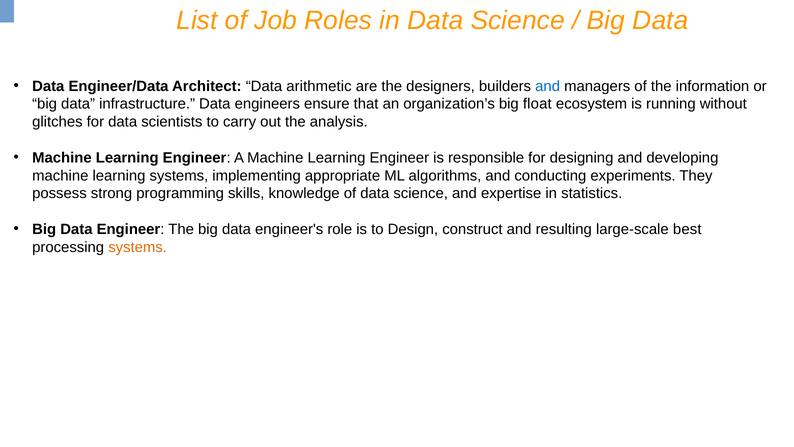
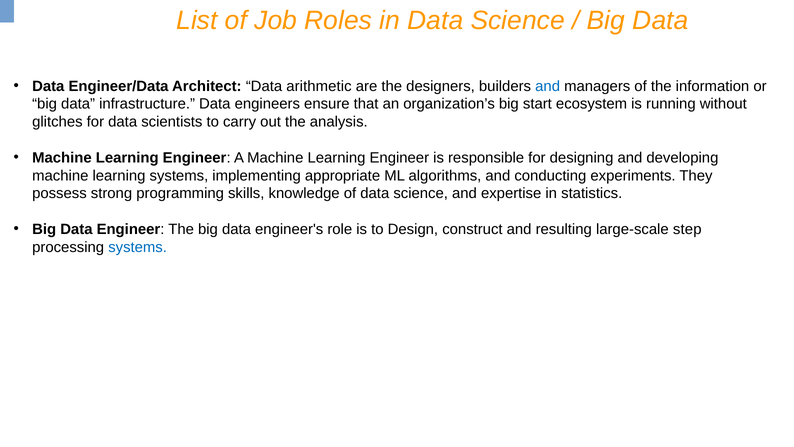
float: float -> start
best: best -> step
systems at (138, 247) colour: orange -> blue
